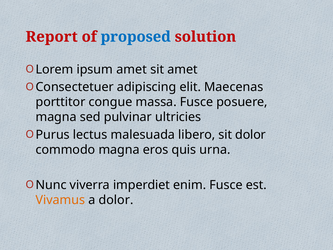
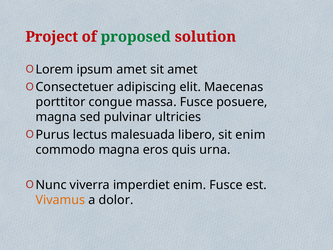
Report: Report -> Project
proposed colour: blue -> green
sit dolor: dolor -> enim
